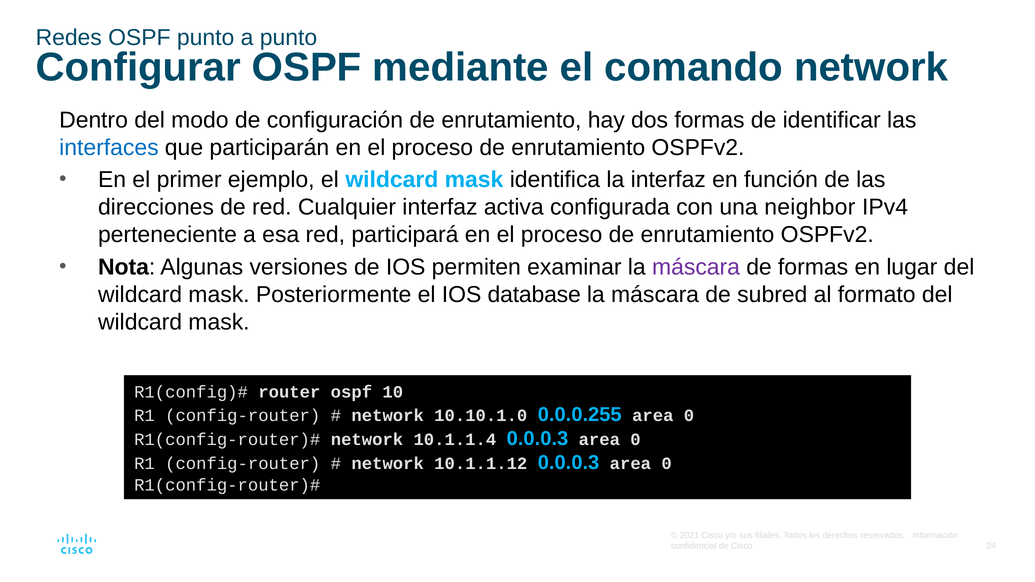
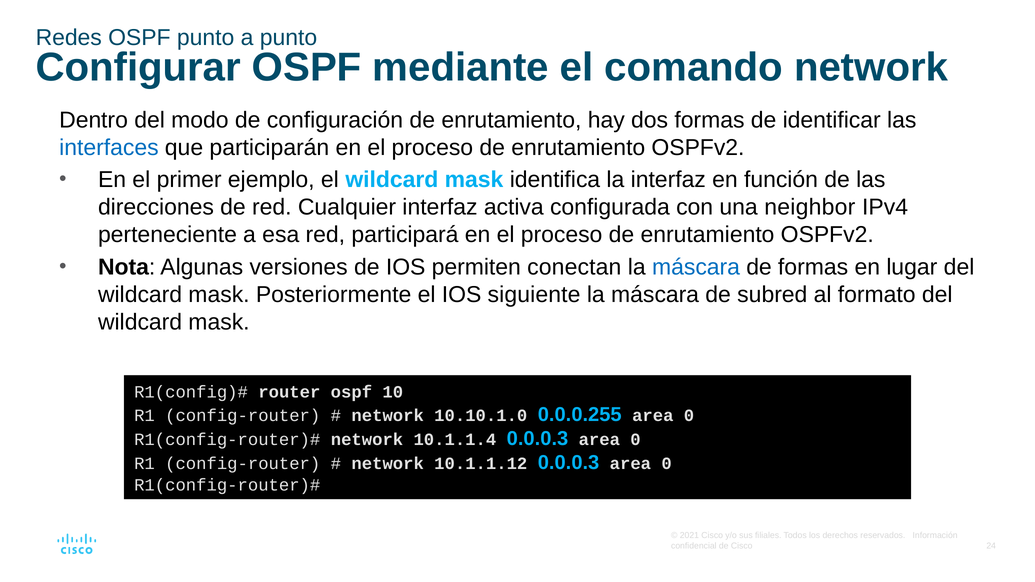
examinar: examinar -> conectan
máscara at (696, 267) colour: purple -> blue
database: database -> siguiente
